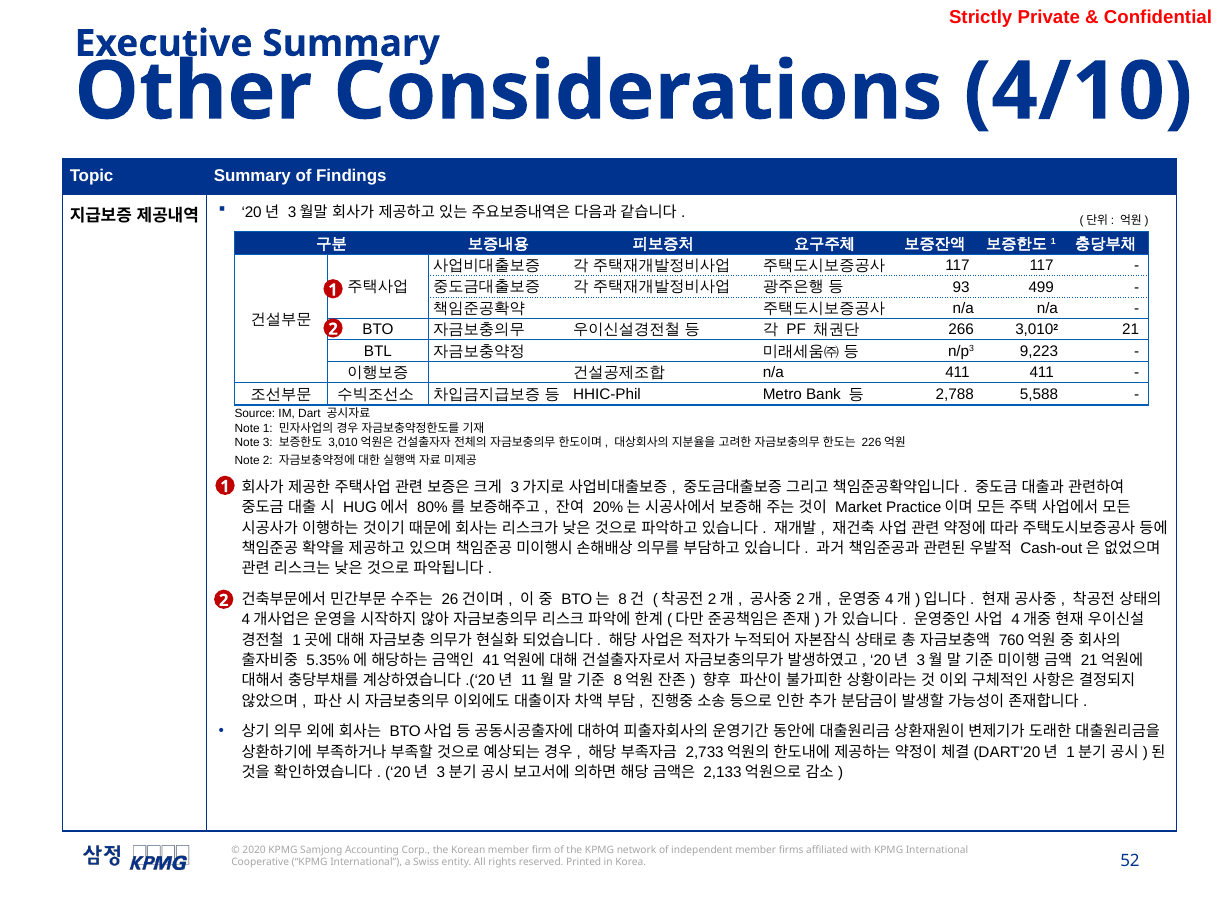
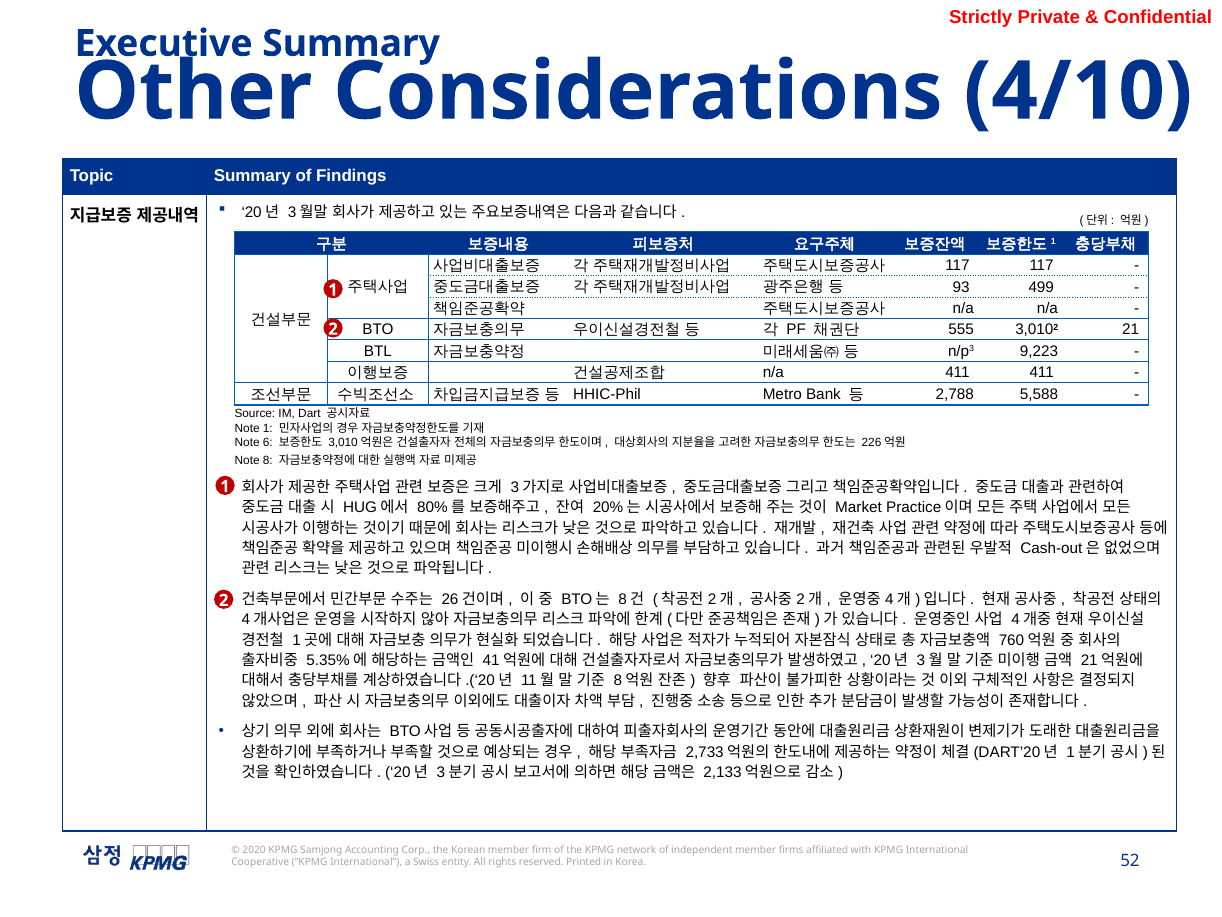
266: 266 -> 555
3: 3 -> 6
Note 2: 2 -> 8
